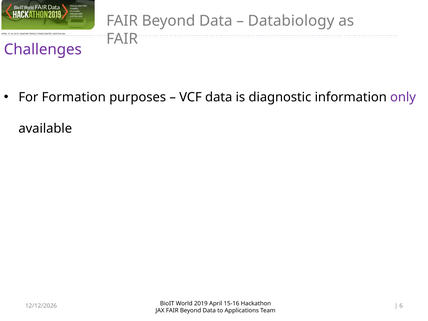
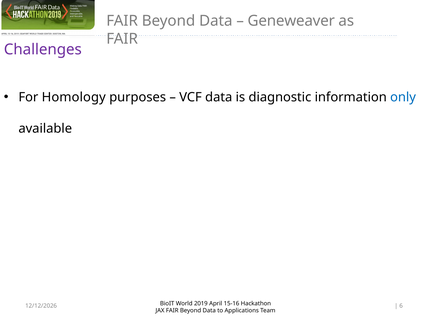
Databiology: Databiology -> Geneweaver
Formation: Formation -> Homology
only colour: purple -> blue
